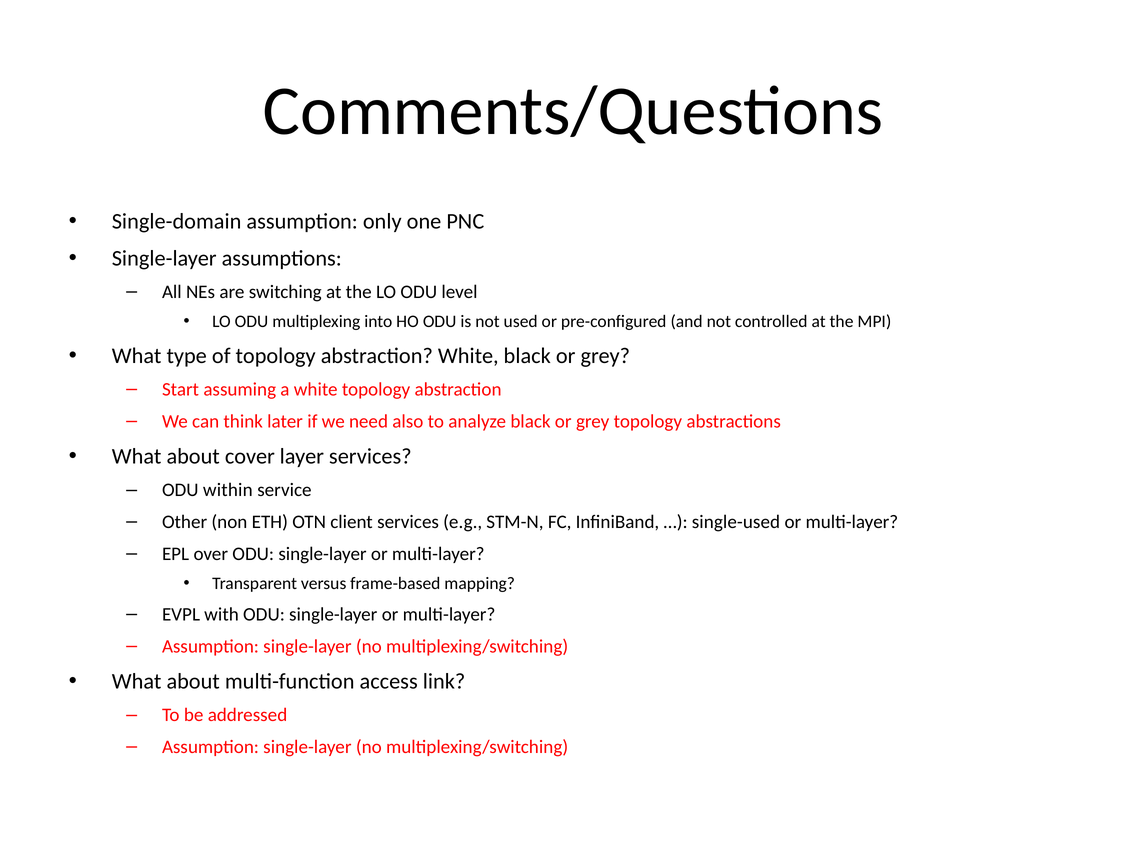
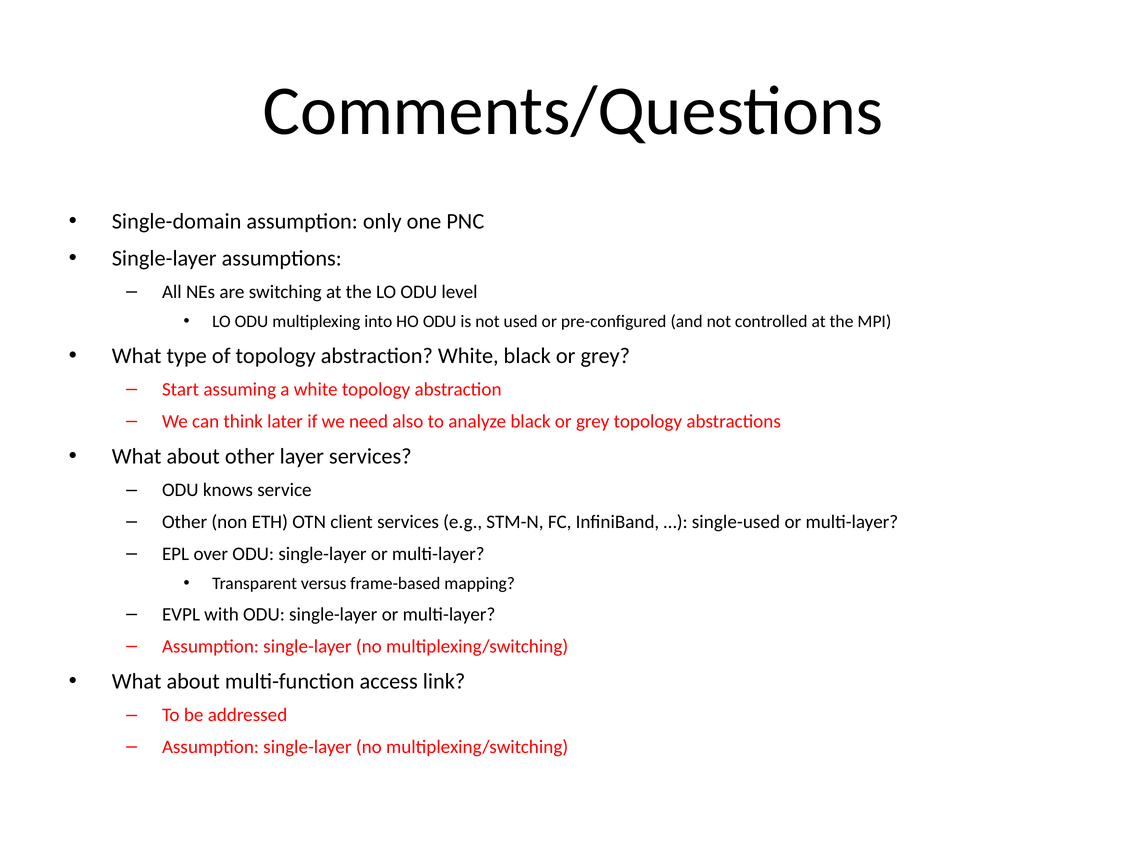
about cover: cover -> other
within: within -> knows
